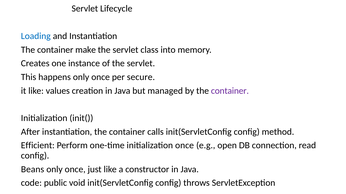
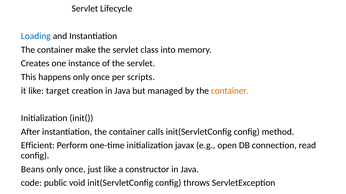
secure: secure -> scripts
values: values -> target
container at (230, 91) colour: purple -> orange
initialization once: once -> javax
